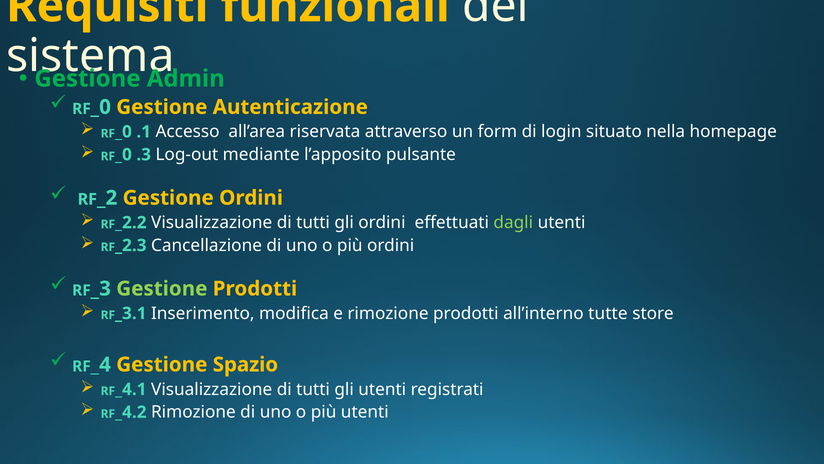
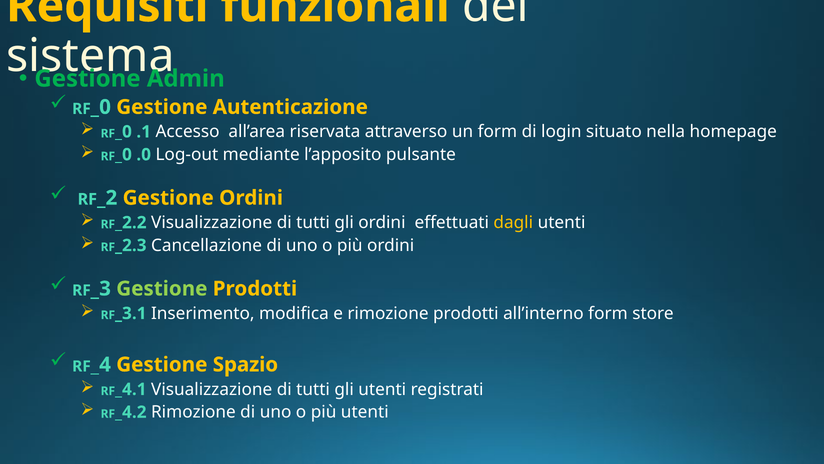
.3: .3 -> .0
dagli colour: light green -> yellow
all’interno tutte: tutte -> form
